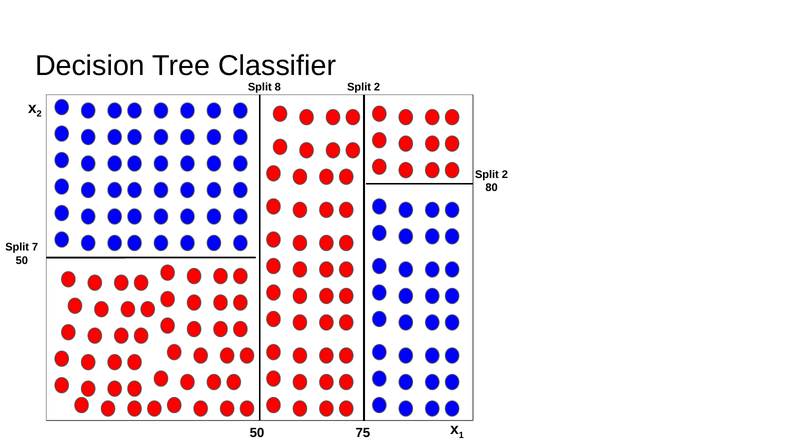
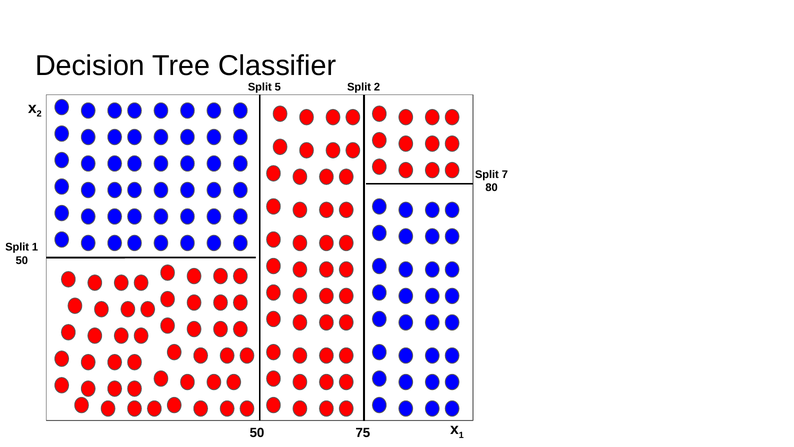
8: 8 -> 5
2 at (505, 174): 2 -> 7
Split 7: 7 -> 1
